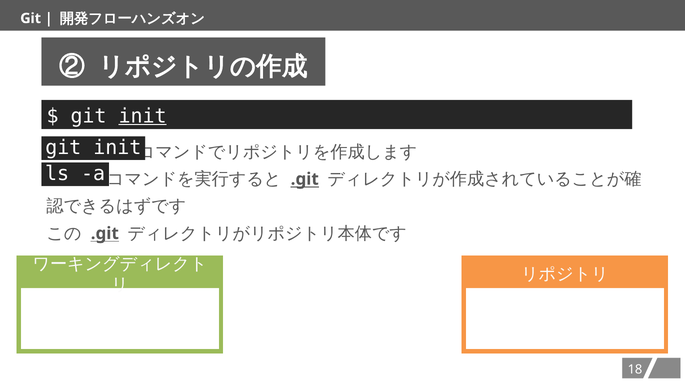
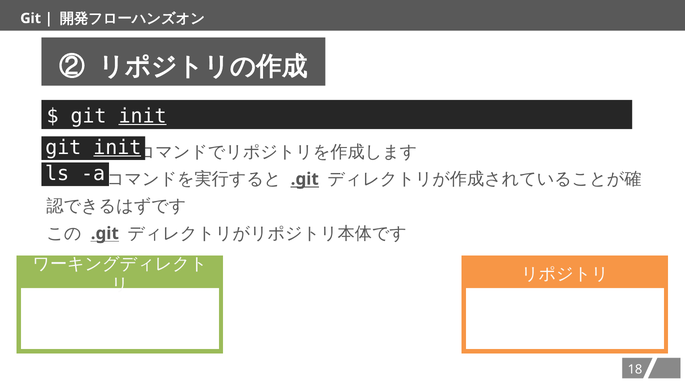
init at (117, 147) underline: none -> present
